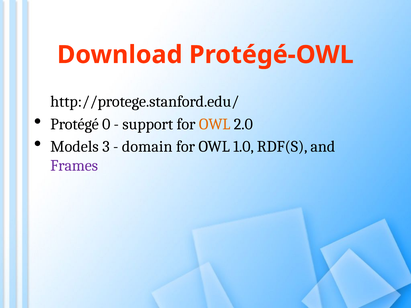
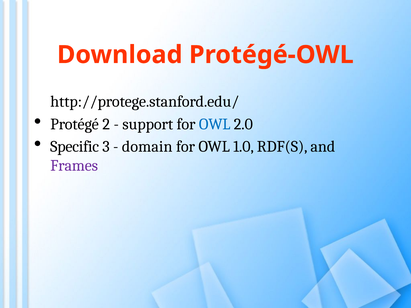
0: 0 -> 2
OWL at (215, 124) colour: orange -> blue
Models: Models -> Specific
